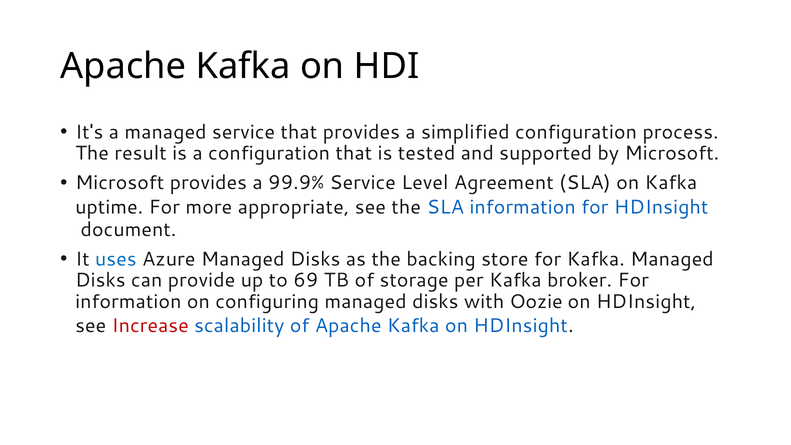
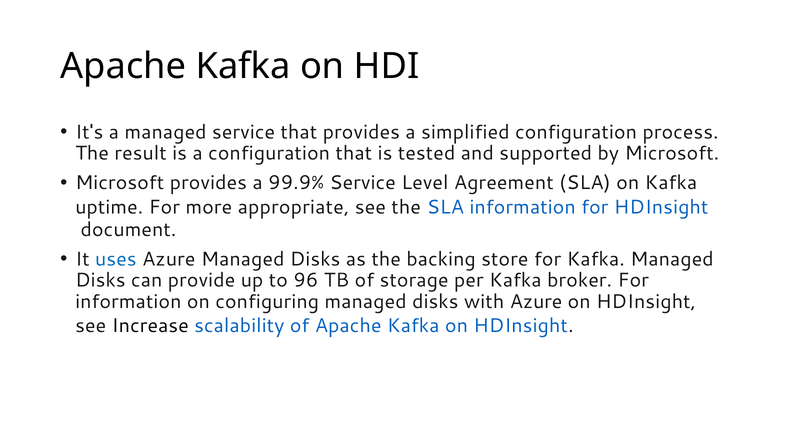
69: 69 -> 96
with Oozie: Oozie -> Azure
Increase colour: red -> black
